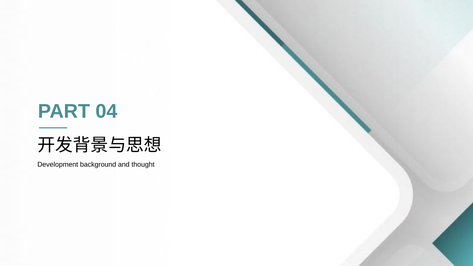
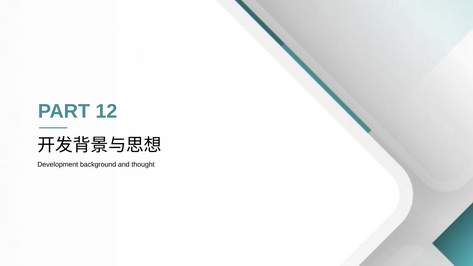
04: 04 -> 12
